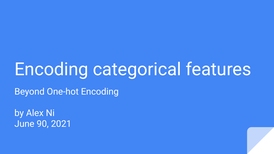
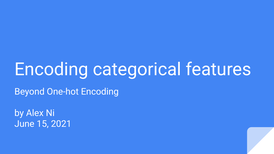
90: 90 -> 15
